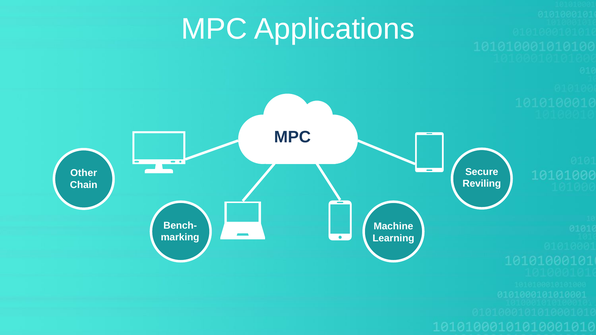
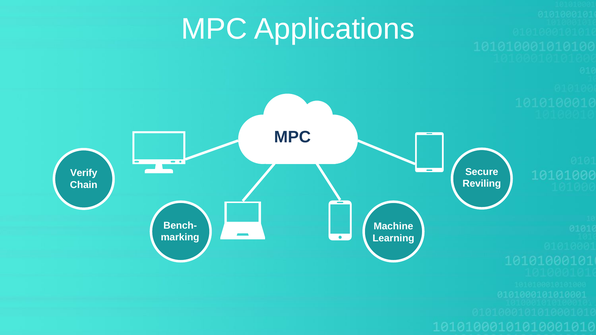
Other: Other -> Verify
